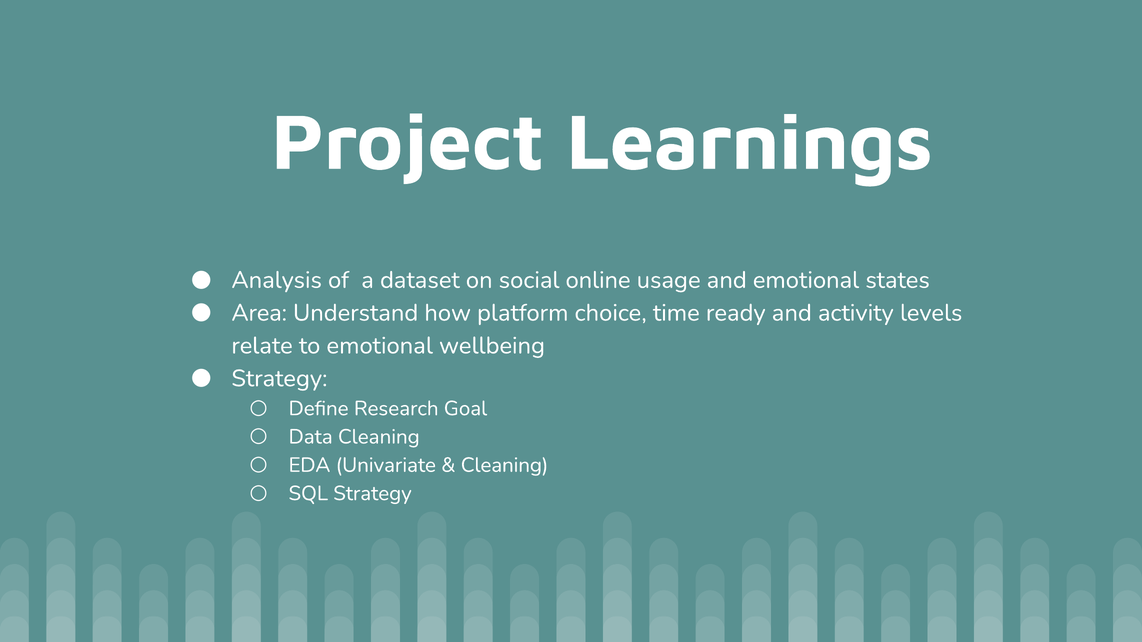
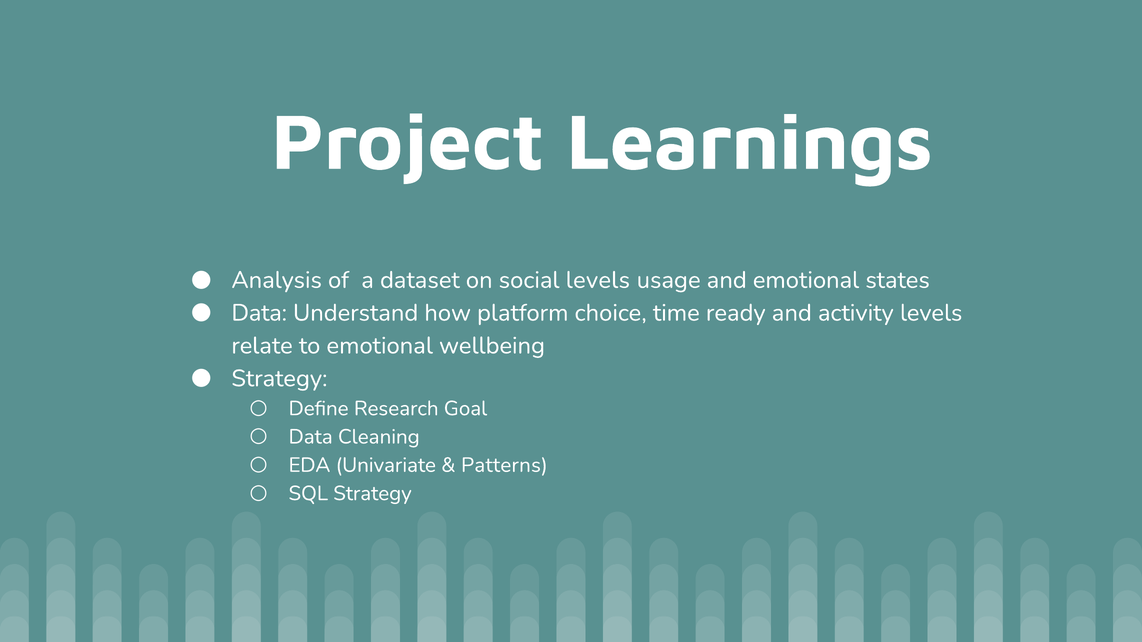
social online: online -> levels
Area at (259, 313): Area -> Data
Cleaning at (505, 465): Cleaning -> Patterns
